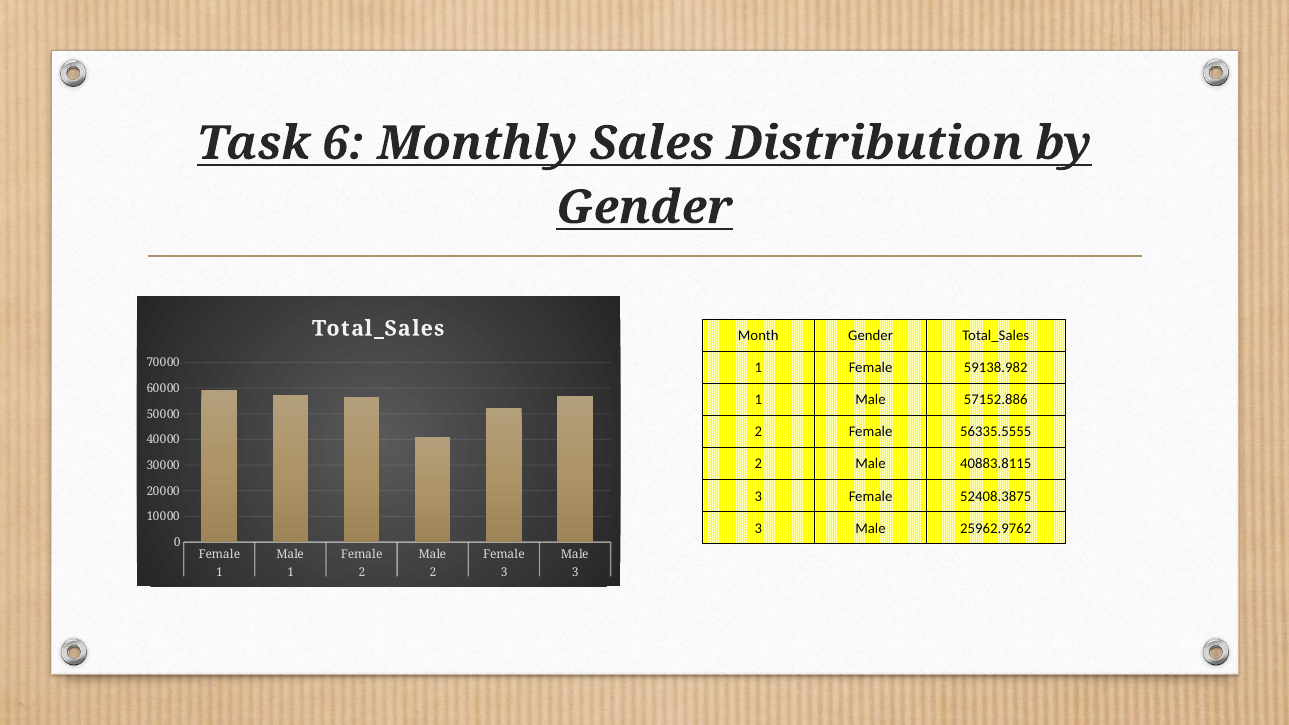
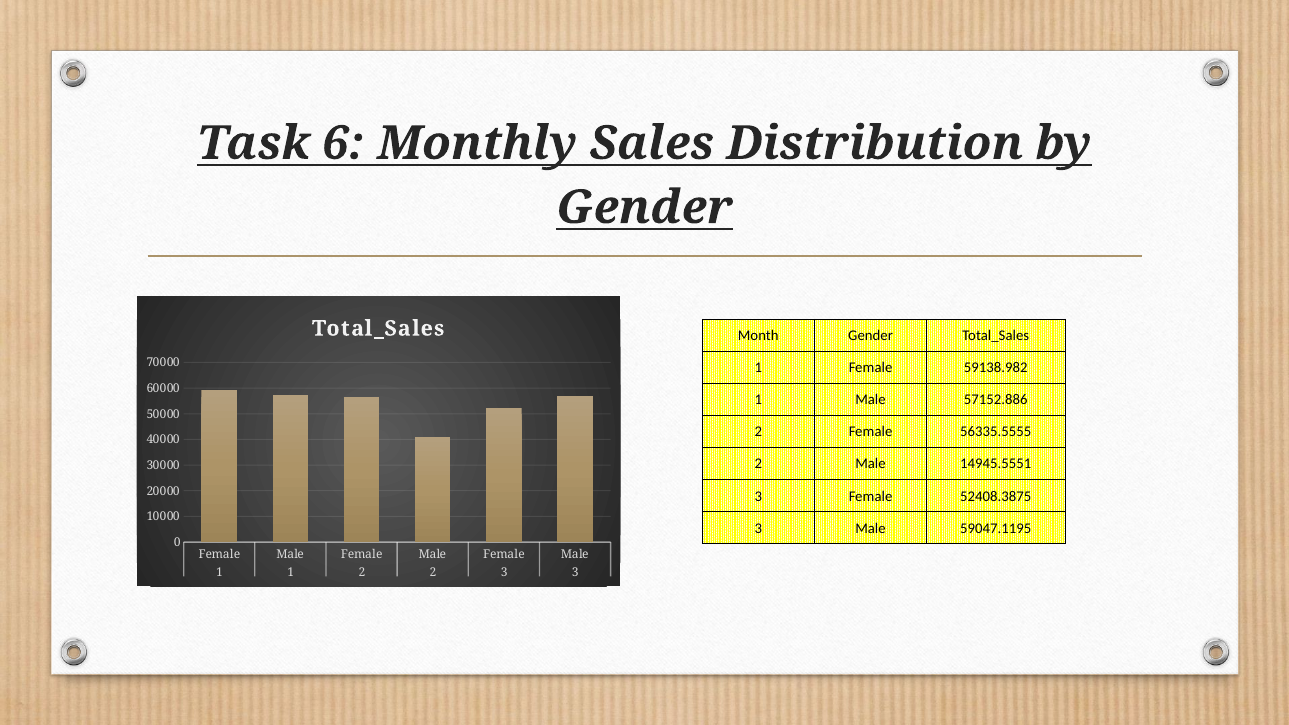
40883.8115: 40883.8115 -> 14945.5551
25962.9762: 25962.9762 -> 59047.1195
